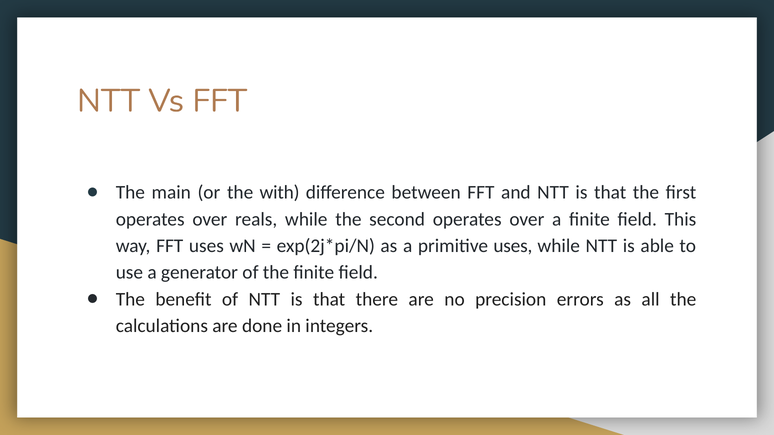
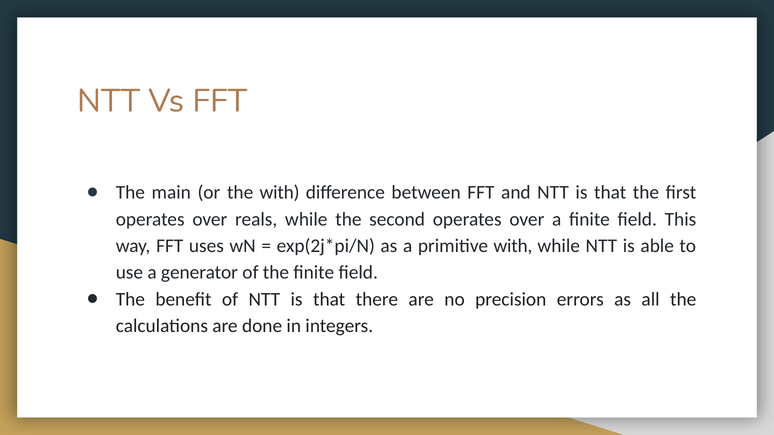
primitive uses: uses -> with
